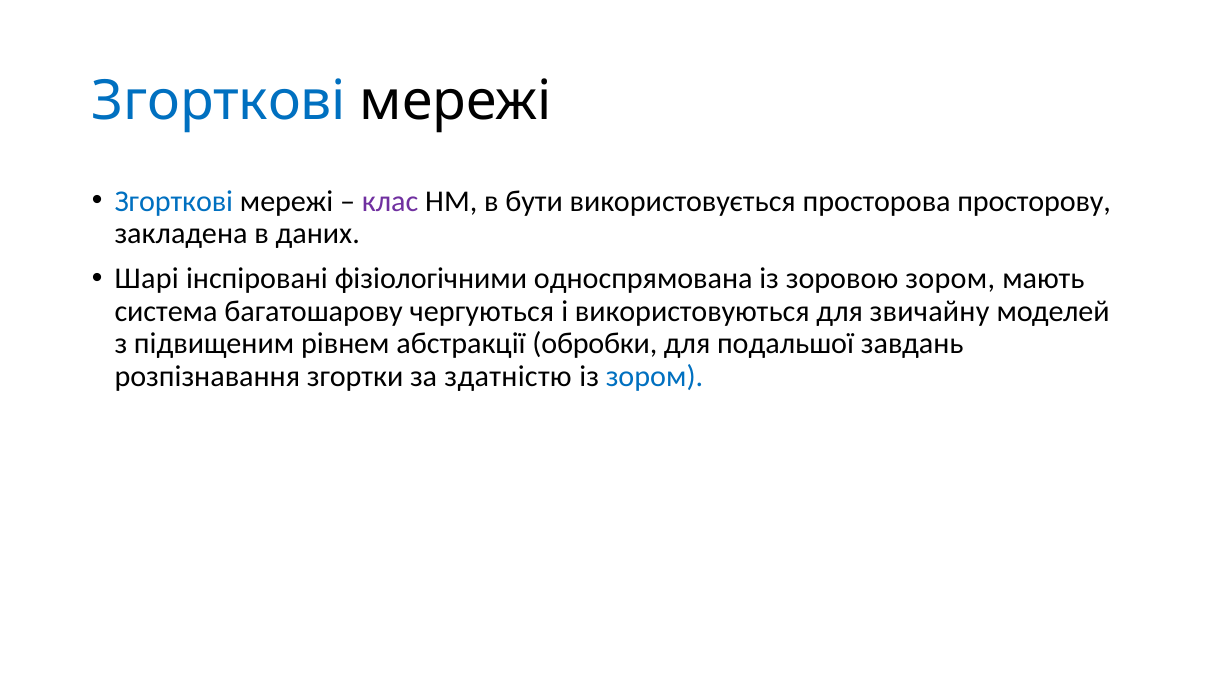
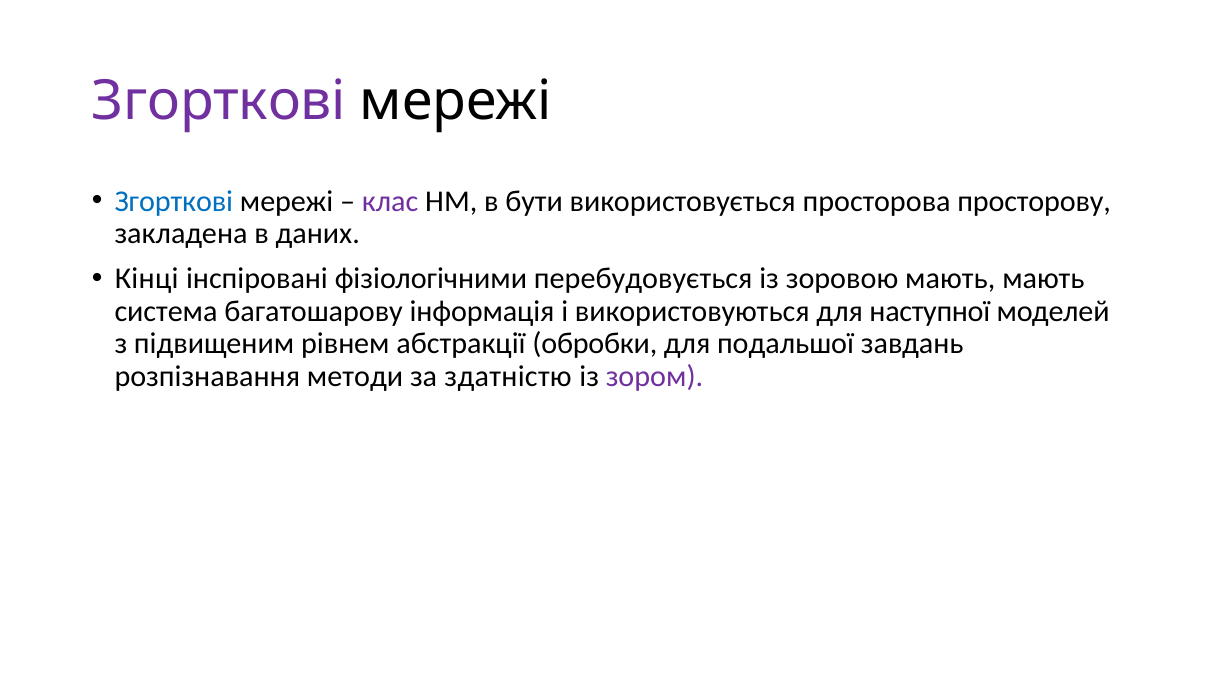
Згорткові at (219, 101) colour: blue -> purple
Шарі: Шарі -> Кінці
односпрямована: односпрямована -> перебудовується
зоровою зором: зором -> мають
чергуються: чергуються -> інформація
звичайну: звичайну -> наступної
згортки: згортки -> методи
зором at (655, 377) colour: blue -> purple
